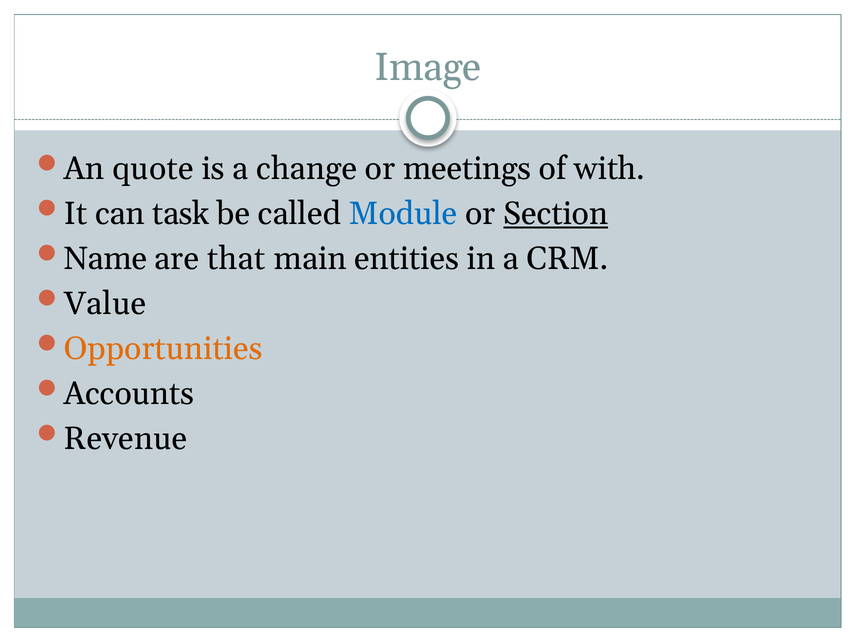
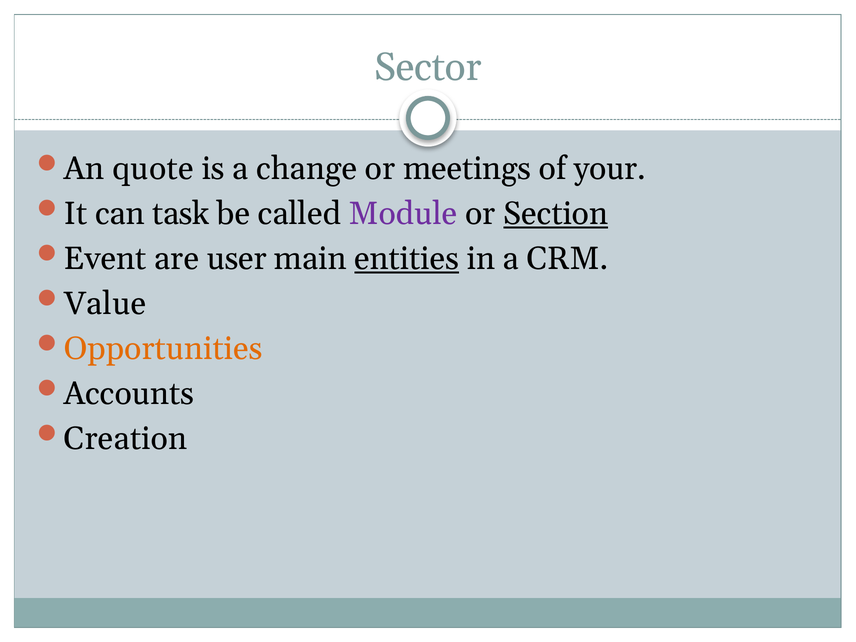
Image: Image -> Sector
with: with -> your
Module colour: blue -> purple
Name: Name -> Event
that: that -> user
entities underline: none -> present
Revenue: Revenue -> Creation
